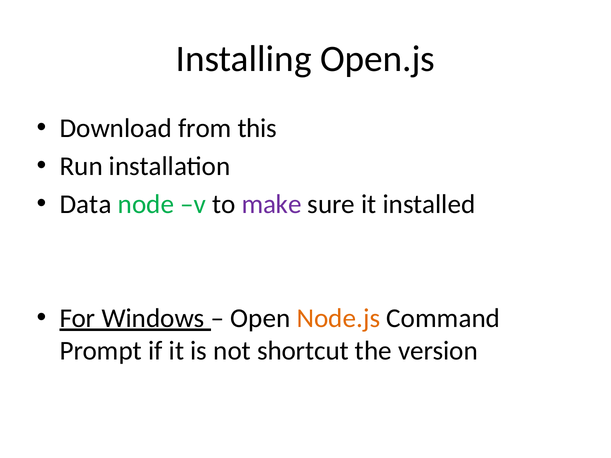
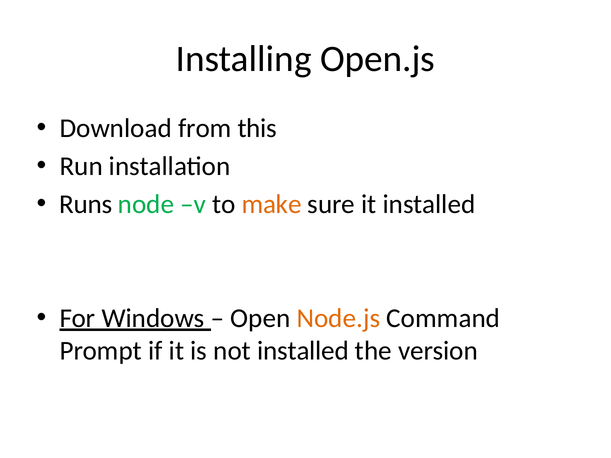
Data: Data -> Runs
make colour: purple -> orange
not shortcut: shortcut -> installed
